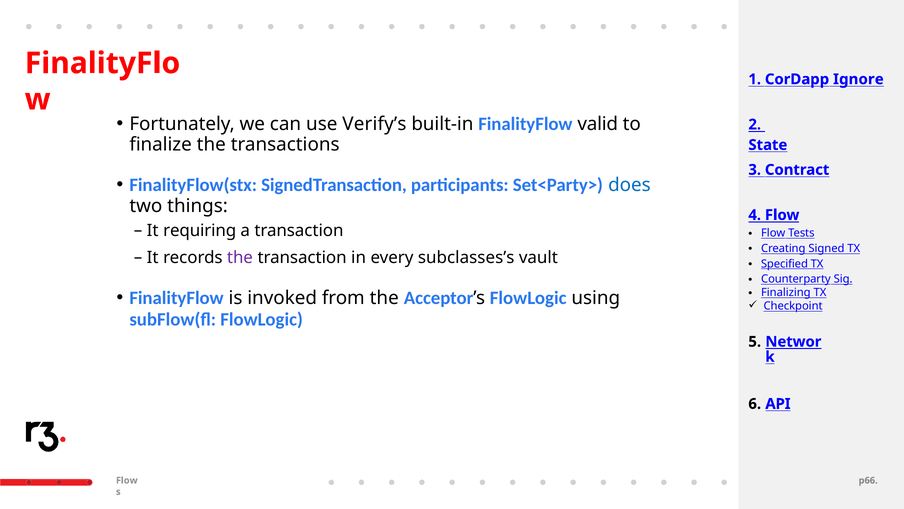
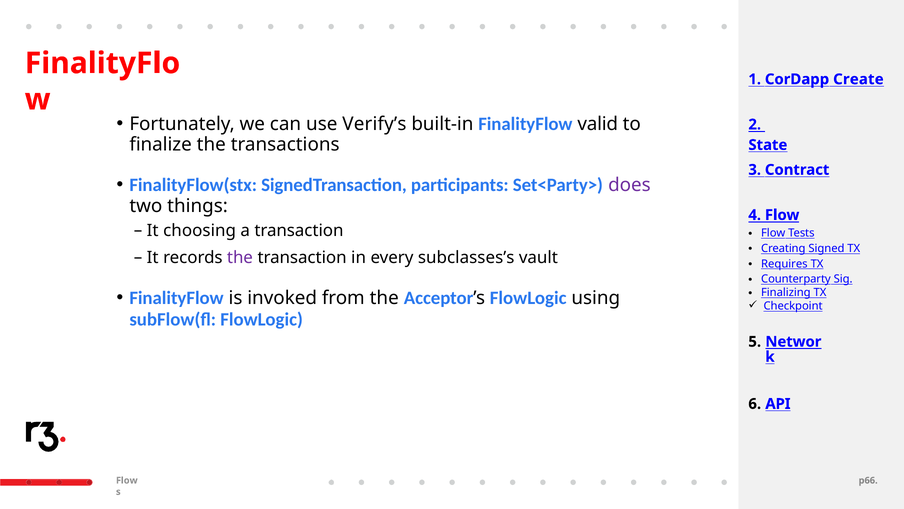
Ignore: Ignore -> Create
does colour: blue -> purple
requiring: requiring -> choosing
Specified: Specified -> Requires
